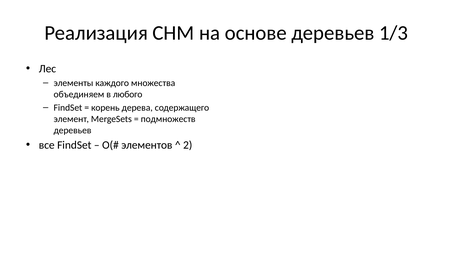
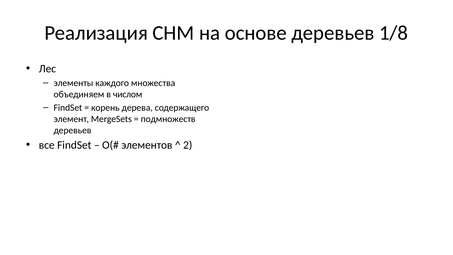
1/3: 1/3 -> 1/8
любого: любого -> числом
